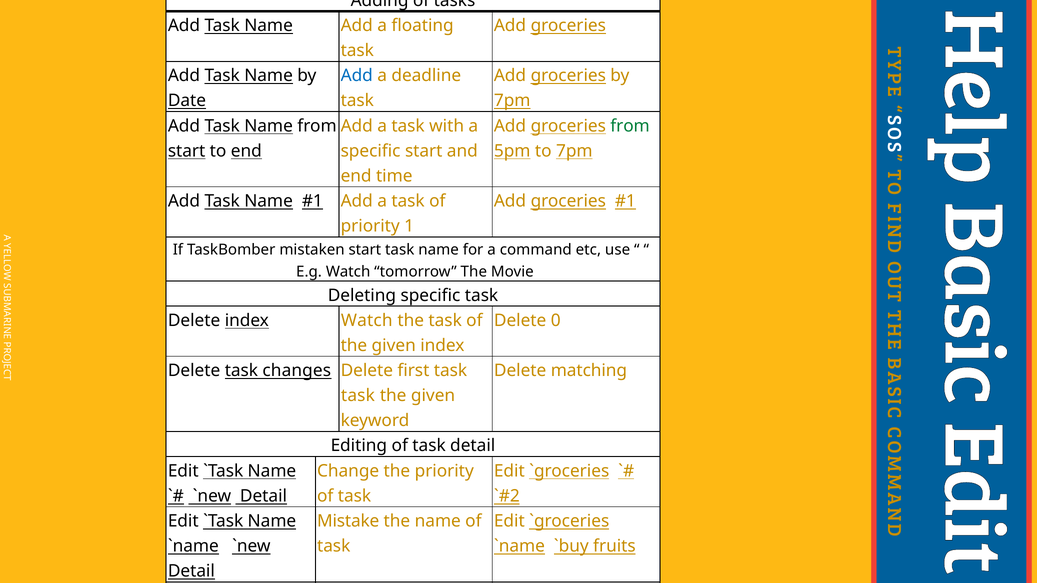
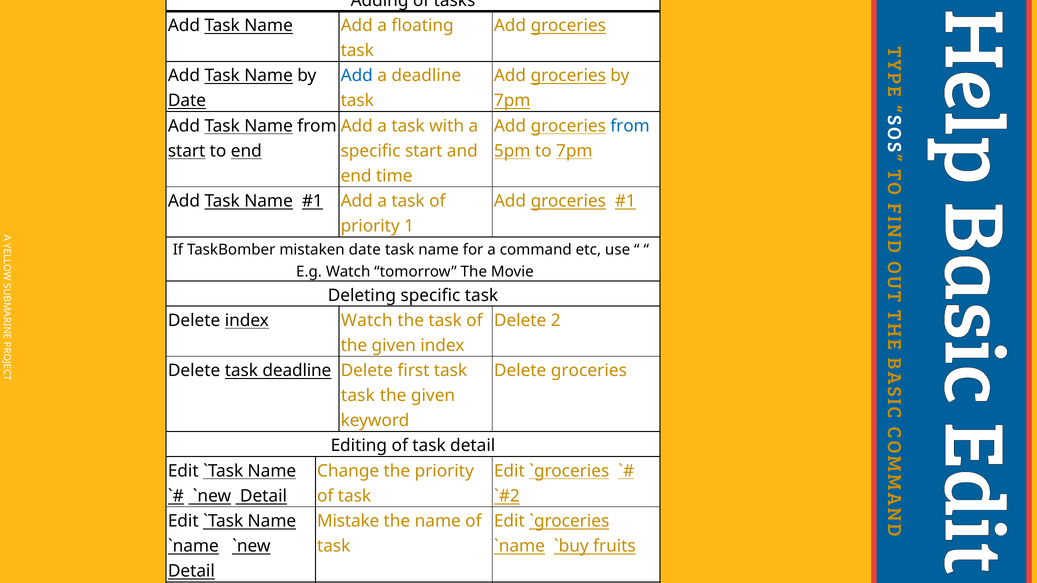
from at (630, 126) colour: green -> blue
mistaken start: start -> date
0: 0 -> 2
task changes: changes -> deadline
Delete matching: matching -> groceries
